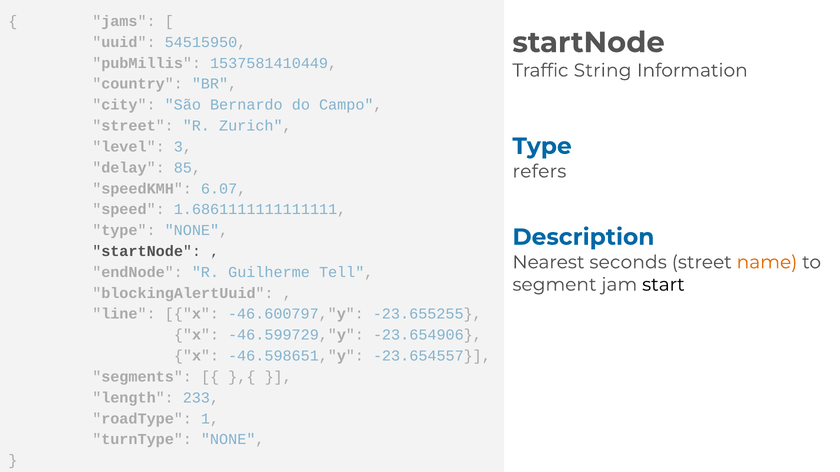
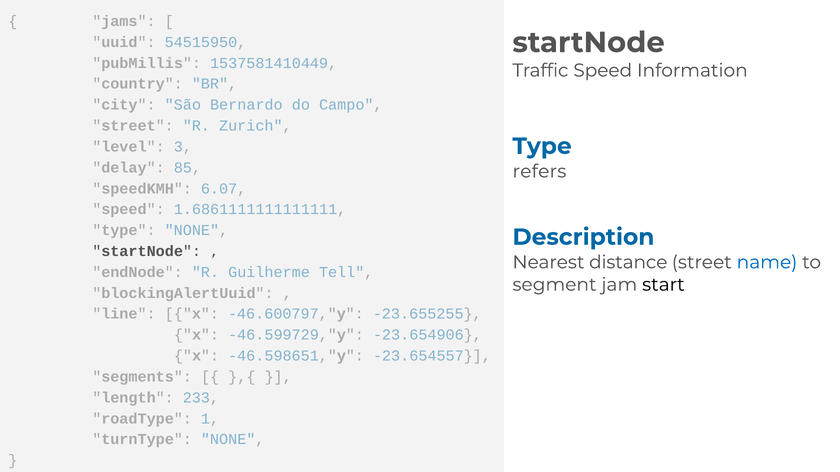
Traffic String: String -> Speed
seconds: seconds -> distance
name colour: orange -> blue
